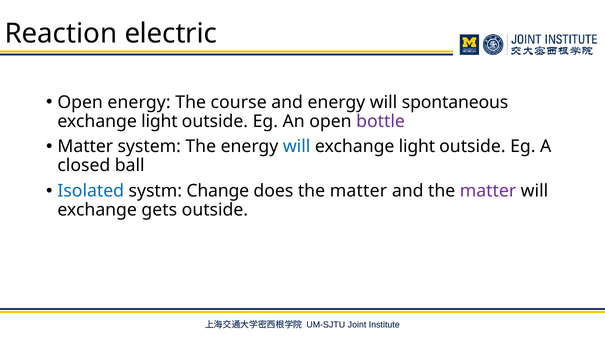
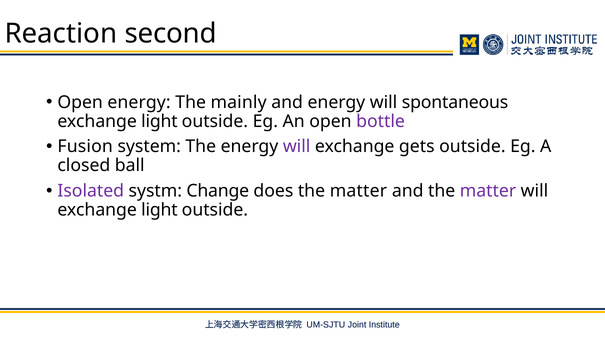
electric: electric -> second
course: course -> mainly
Matter at (85, 147): Matter -> Fusion
will at (297, 147) colour: blue -> purple
light at (417, 147): light -> gets
Isolated colour: blue -> purple
gets at (159, 210): gets -> light
